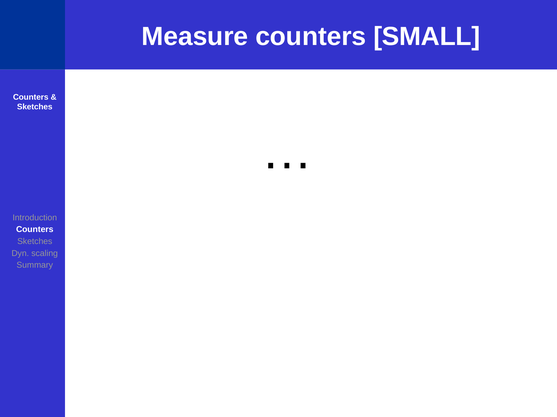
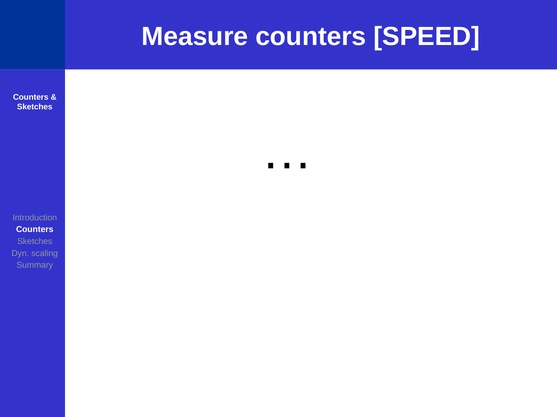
SMALL: SMALL -> SPEED
